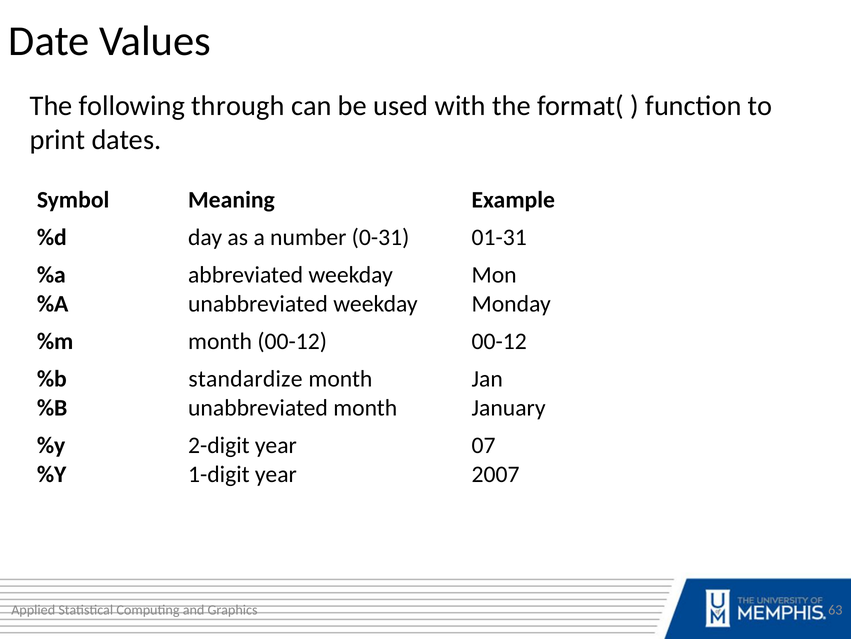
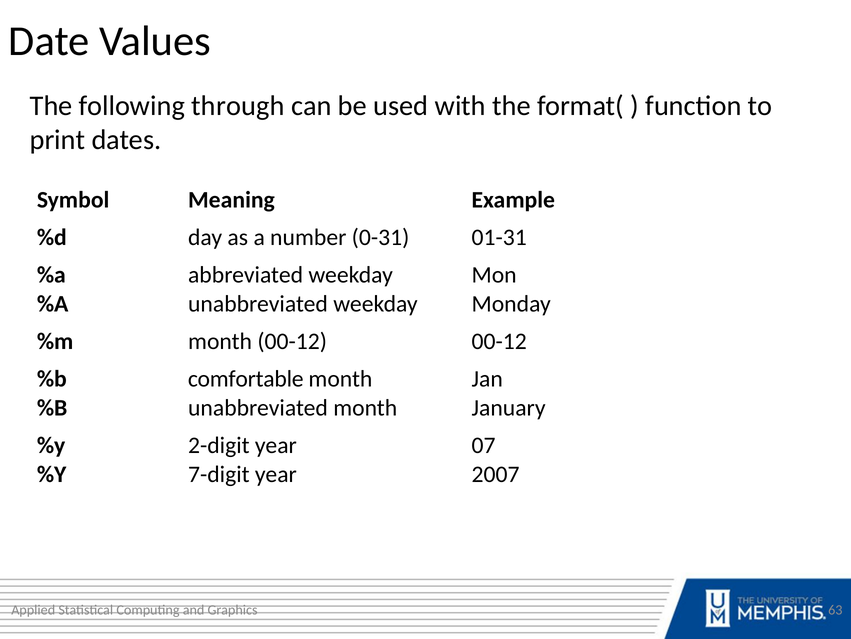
standardize: standardize -> comfortable
1-digit: 1-digit -> 7-digit
